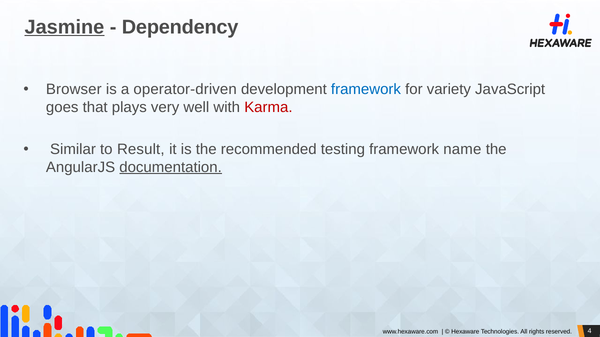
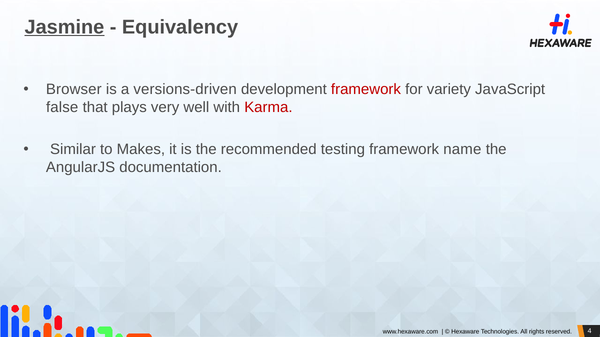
Dependency: Dependency -> Equivalency
operator-driven: operator-driven -> versions-driven
framework at (366, 89) colour: blue -> red
goes: goes -> false
Result: Result -> Makes
documentation underline: present -> none
